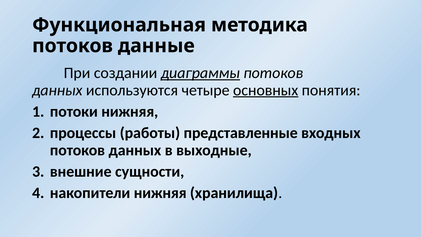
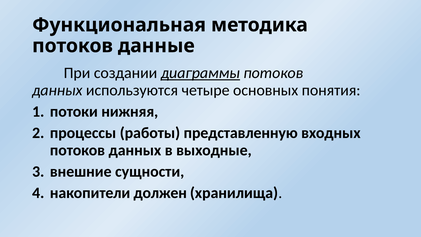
основных underline: present -> none
представленные: представленные -> представленную
накопители нижняя: нижняя -> должен
